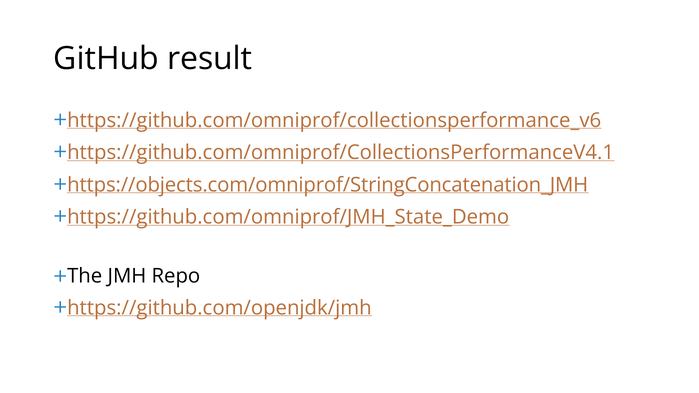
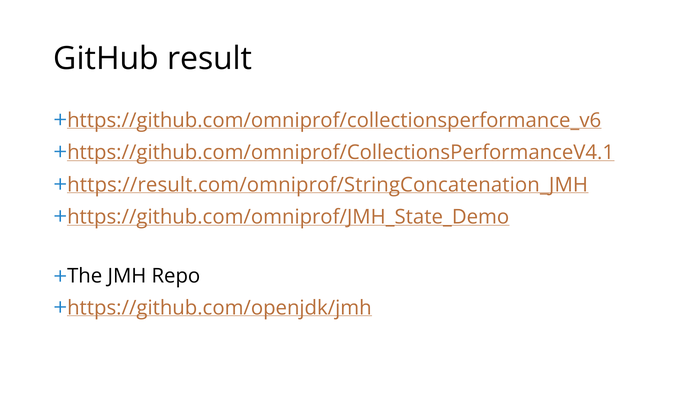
https://objects.com/omniprof/StringConcatenation_JMH: https://objects.com/omniprof/StringConcatenation_JMH -> https://result.com/omniprof/StringConcatenation_JMH
